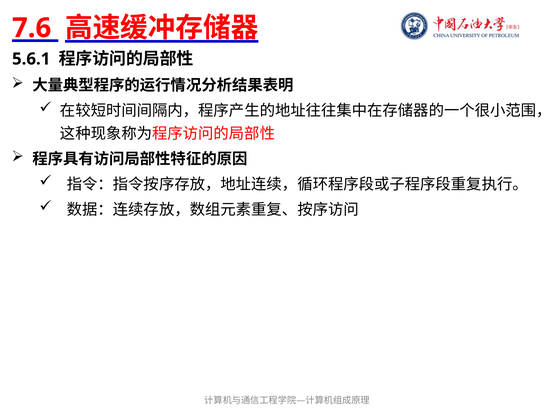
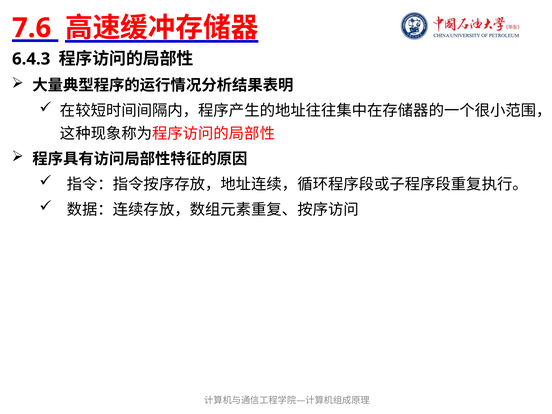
5.6.1: 5.6.1 -> 6.4.3
